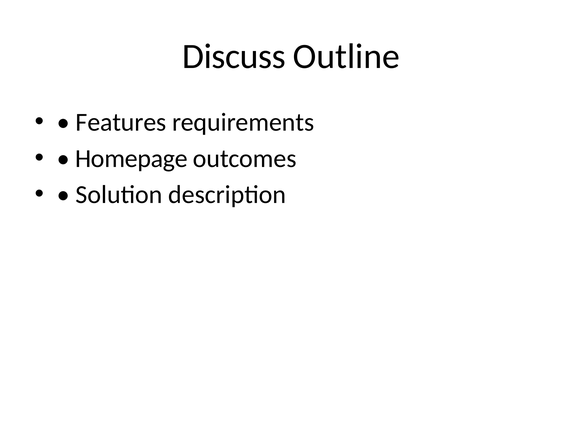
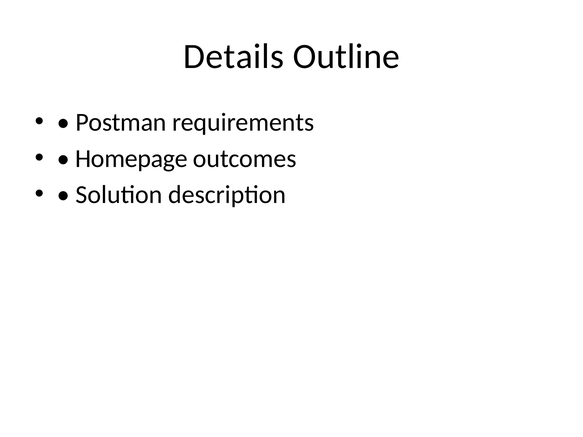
Discuss: Discuss -> Details
Features: Features -> Postman
